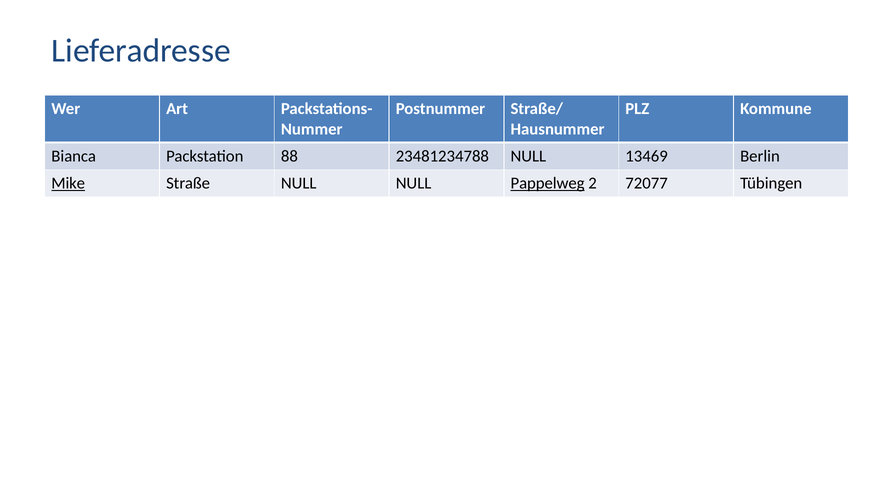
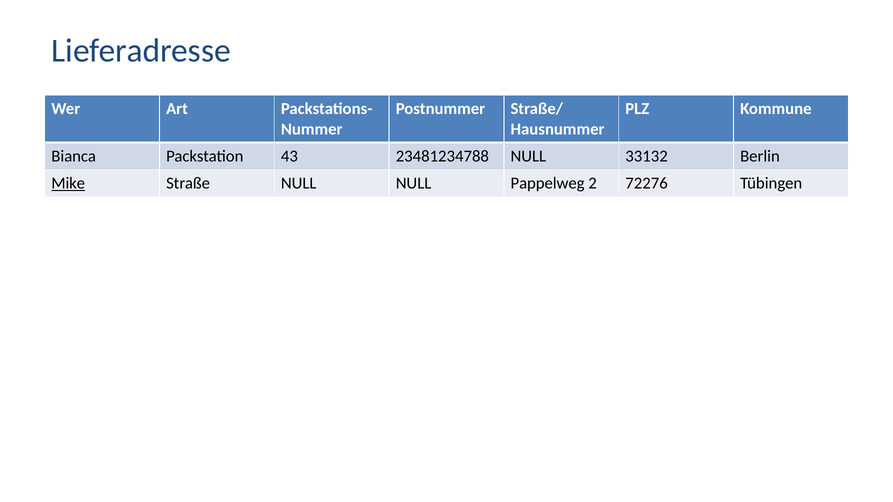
88: 88 -> 43
13469: 13469 -> 33132
Pappelweg underline: present -> none
72077: 72077 -> 72276
